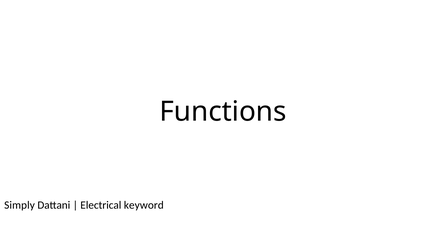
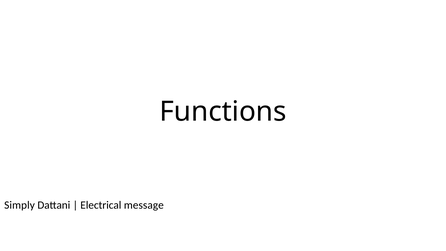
keyword: keyword -> message
